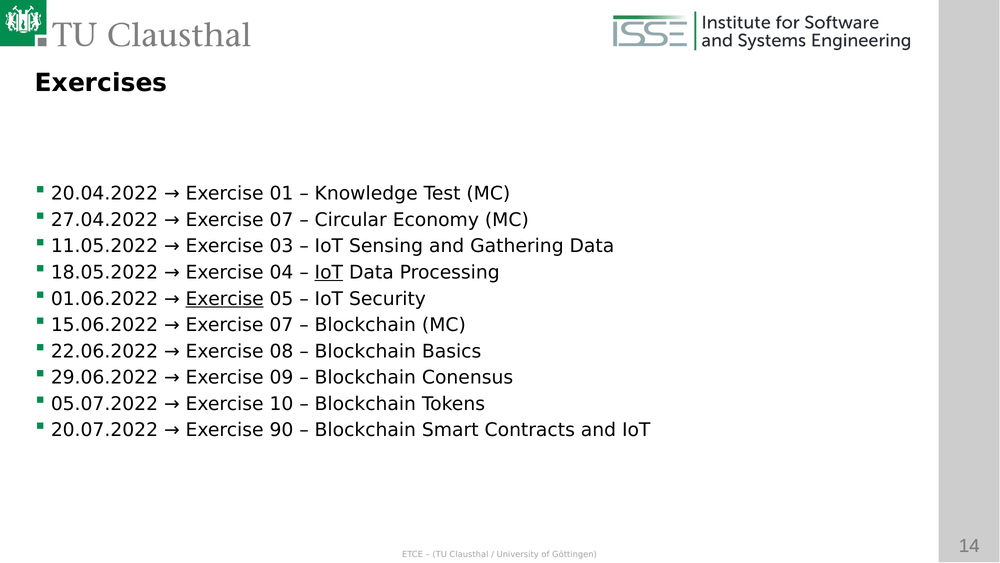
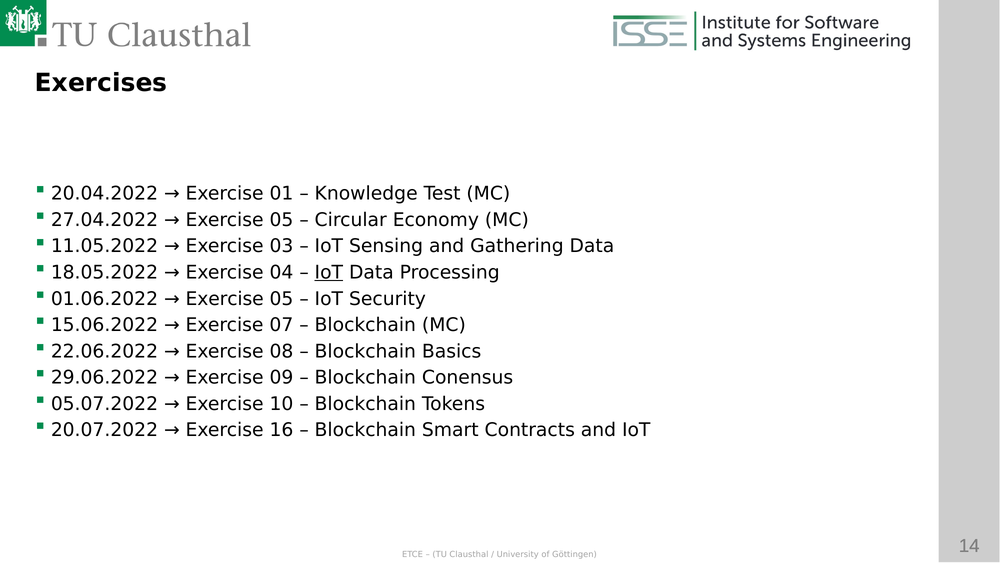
07 at (281, 220): 07 -> 05
Exercise at (225, 299) underline: present -> none
90: 90 -> 16
